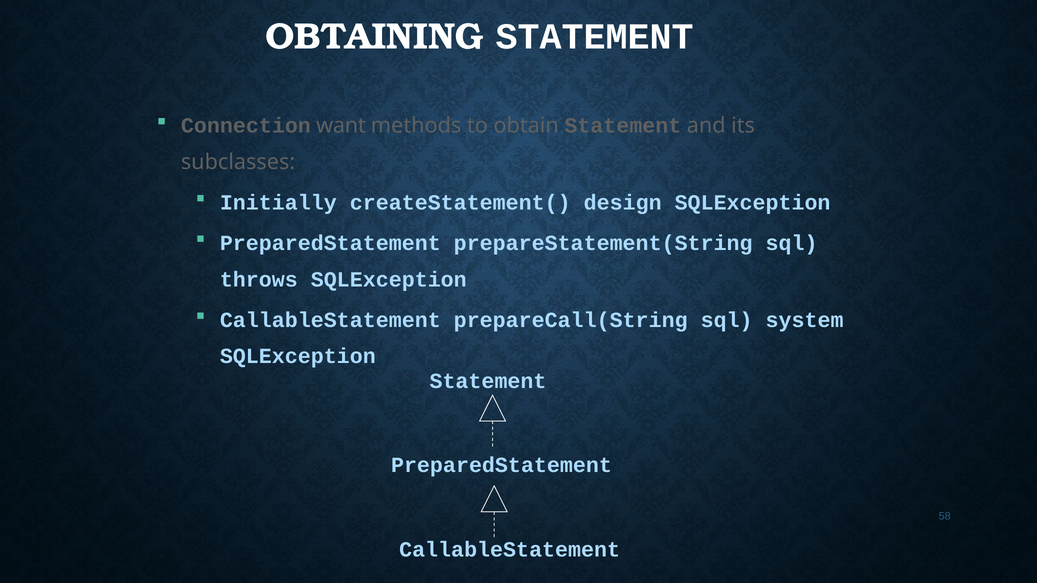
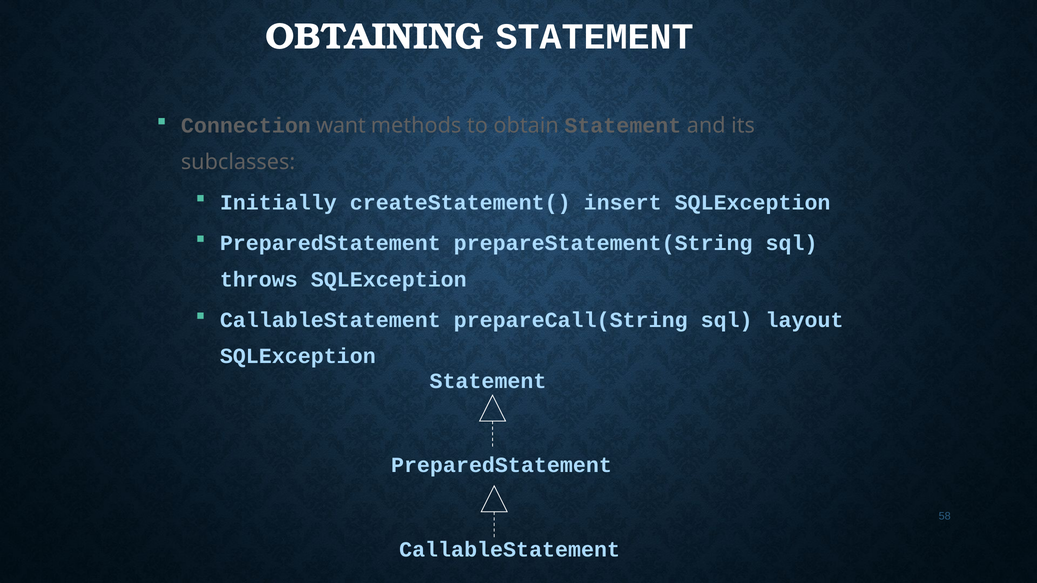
design: design -> insert
system: system -> layout
